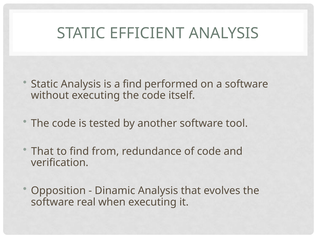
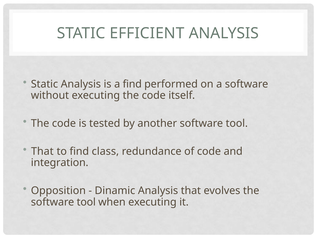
from: from -> class
verification: verification -> integration
real at (86, 202): real -> tool
